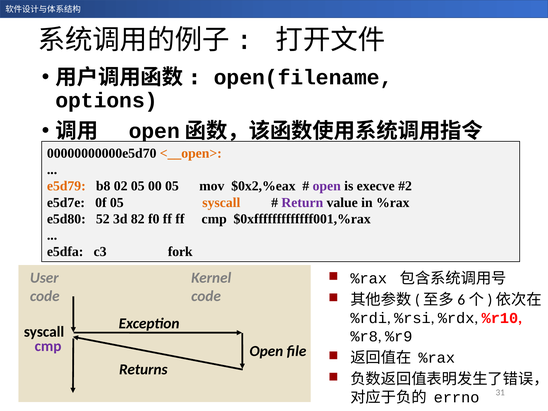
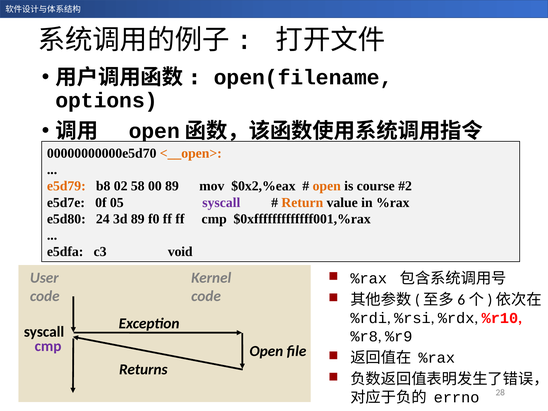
02 05: 05 -> 58
00 05: 05 -> 89
open at (327, 186) colour: purple -> orange
execve: execve -> course
syscall at (221, 202) colour: orange -> purple
Return colour: purple -> orange
52: 52 -> 24
3d 82: 82 -> 89
fork: fork -> void
31: 31 -> 28
